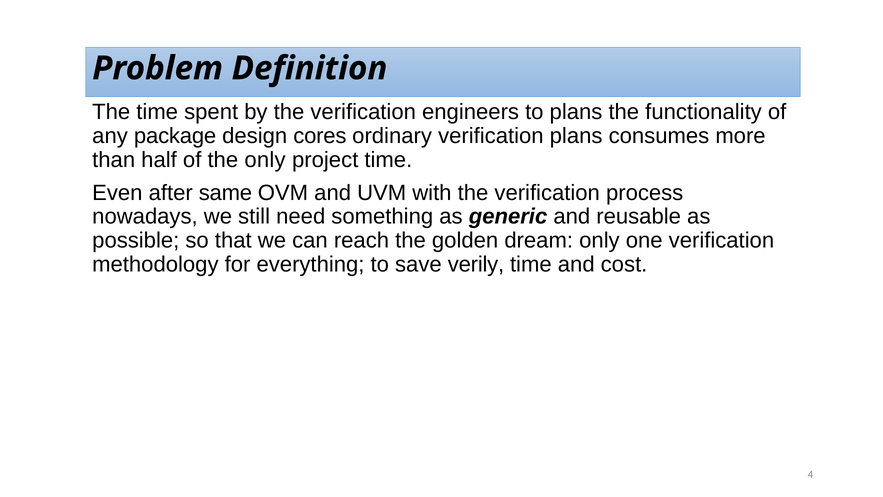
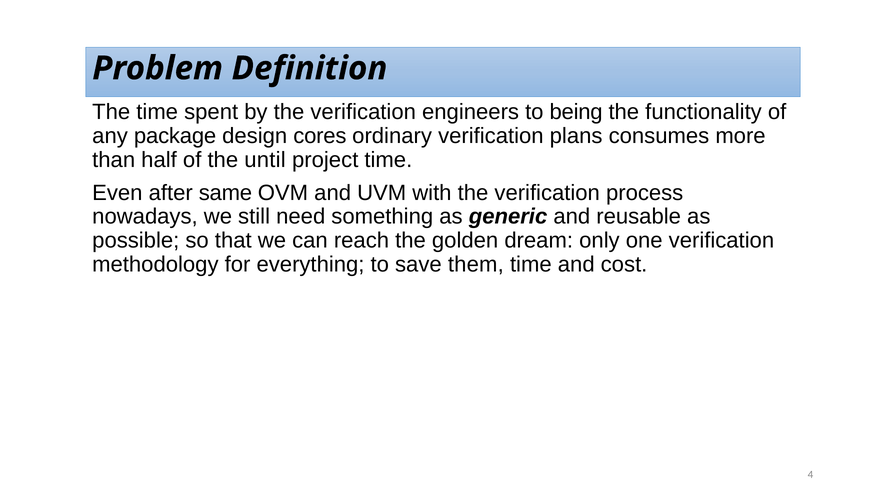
to plans: plans -> being
the only: only -> until
verily: verily -> them
